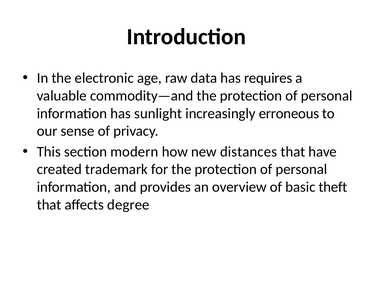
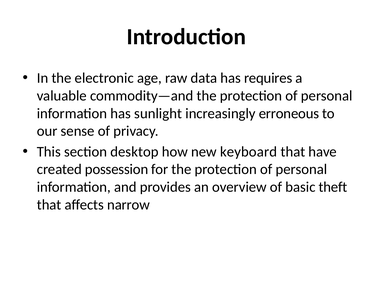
modern: modern -> desktop
distances: distances -> keyboard
trademark: trademark -> possession
degree: degree -> narrow
